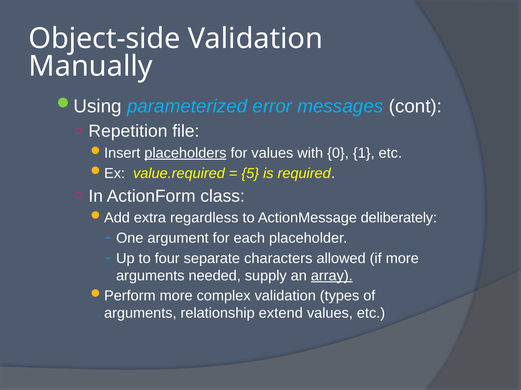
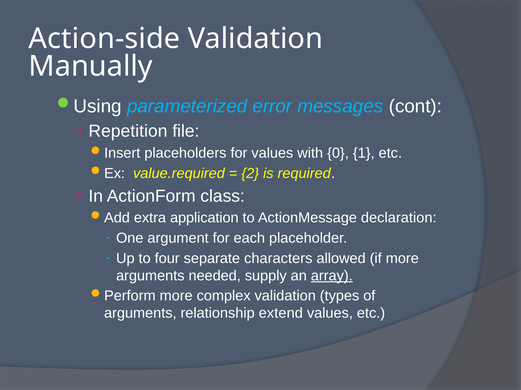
Object-side: Object-side -> Action-side
placeholders underline: present -> none
5: 5 -> 2
regardless: regardless -> application
deliberately: deliberately -> declaration
